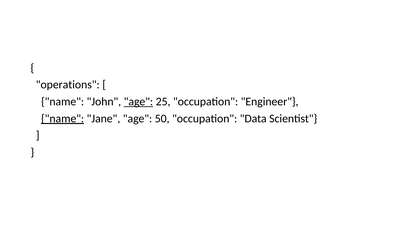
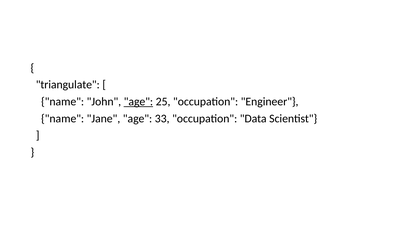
operations: operations -> triangulate
name at (63, 118) underline: present -> none
50: 50 -> 33
